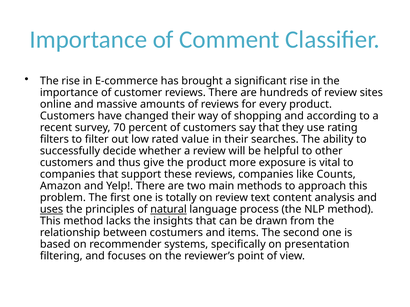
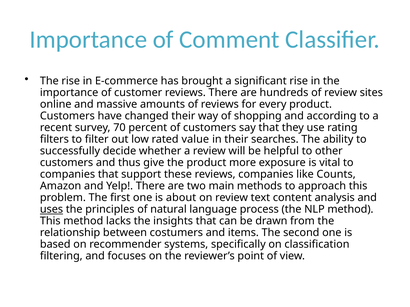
totally: totally -> about
natural underline: present -> none
presentation: presentation -> classification
